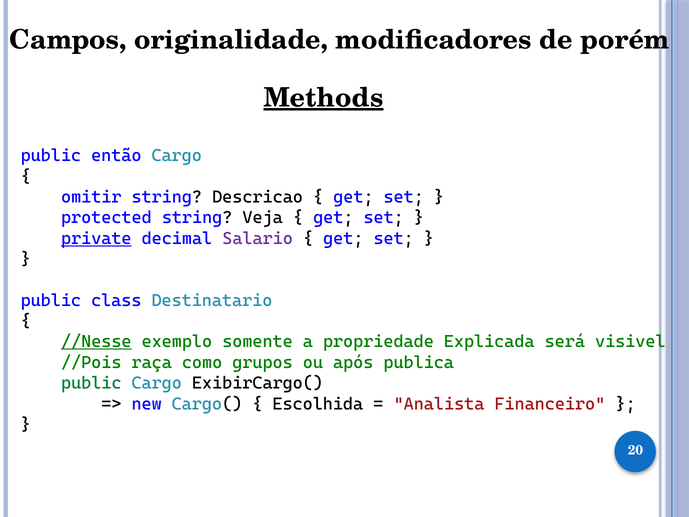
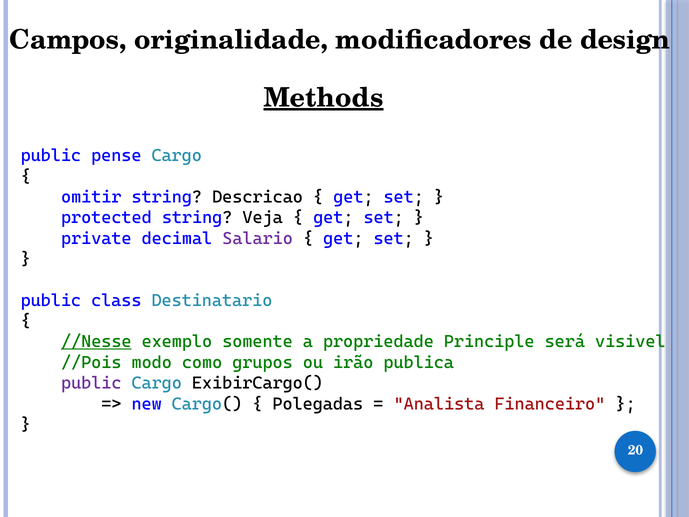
porém: porém -> design
então: então -> pense
private underline: present -> none
Explicada: Explicada -> Principle
raça: raça -> modo
após: após -> irão
public at (91, 383) colour: green -> purple
Escolhida: Escolhida -> Polegadas
